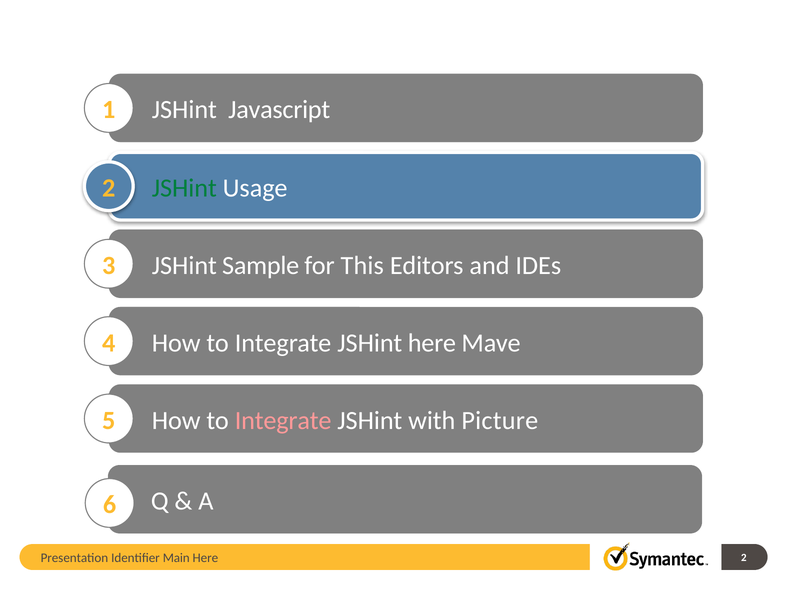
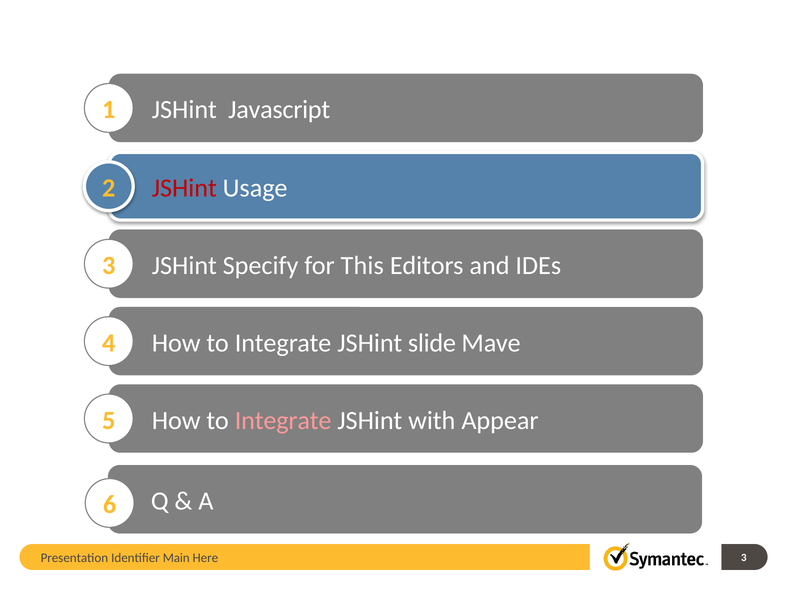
JSHint at (184, 188) colour: green -> red
Sample: Sample -> Specify
JSHint here: here -> slide
Picture: Picture -> Appear
Here 2: 2 -> 3
